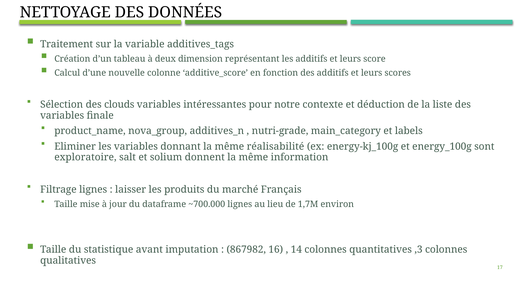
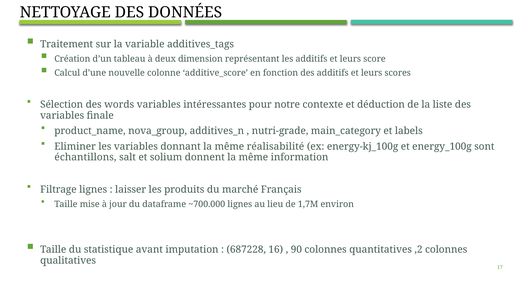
clouds: clouds -> words
exploratoire: exploratoire -> échantillons
867982: 867982 -> 687228
14: 14 -> 90
,3: ,3 -> ,2
